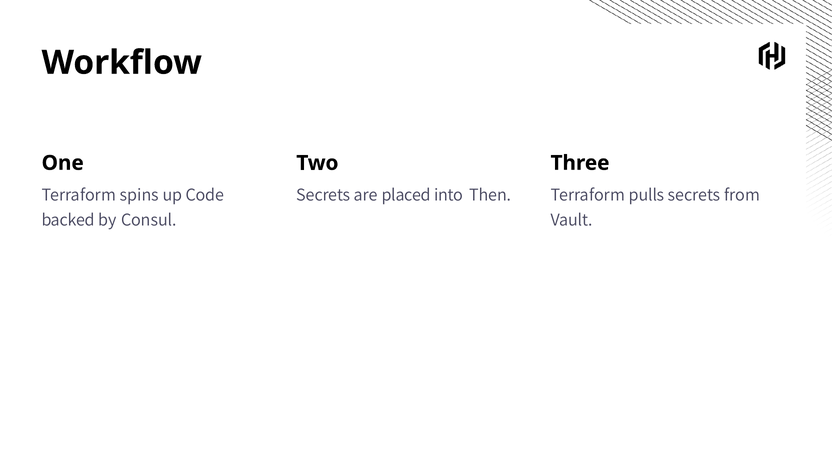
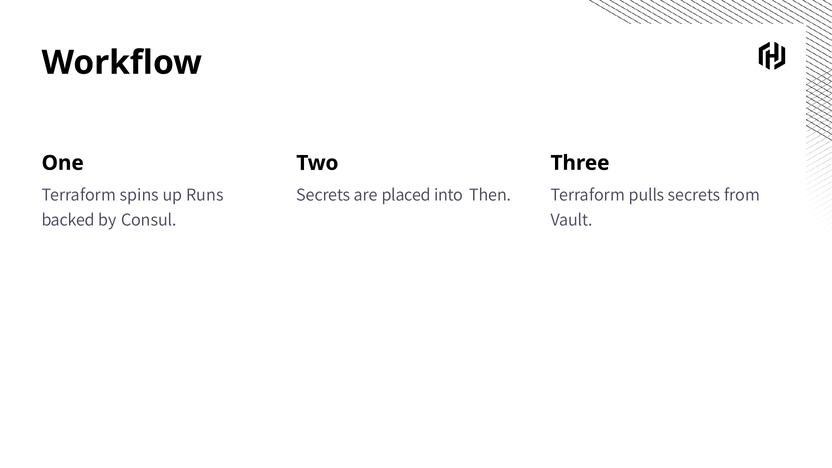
Code: Code -> Runs
